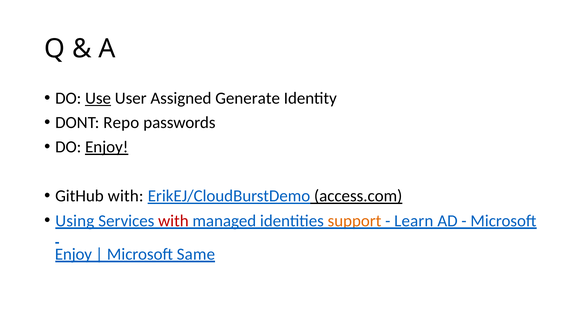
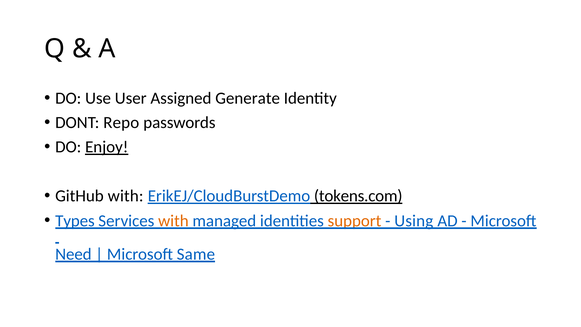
Use underline: present -> none
access.com: access.com -> tokens.com
Using: Using -> Types
with at (173, 221) colour: red -> orange
Learn: Learn -> Using
Enjoy at (73, 254): Enjoy -> Need
